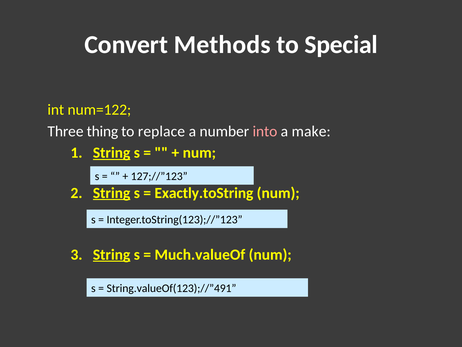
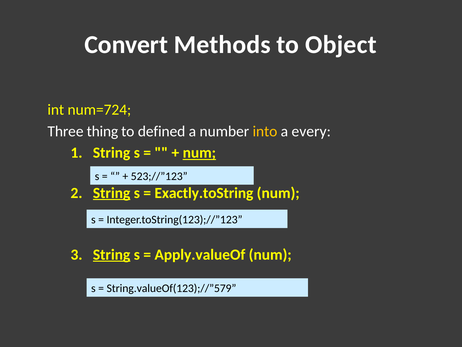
Special: Special -> Object
num=122: num=122 -> num=724
replace: replace -> defined
into colour: pink -> yellow
make: make -> every
String at (112, 153) underline: present -> none
num at (199, 153) underline: none -> present
127;//”123: 127;//”123 -> 523;//”123
Much.valueOf: Much.valueOf -> Apply.valueOf
String.valueOf(123);//”491: String.valueOf(123);//”491 -> String.valueOf(123);//”579
